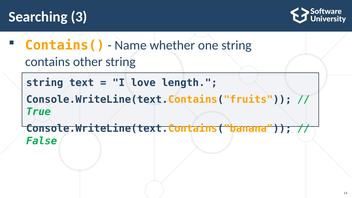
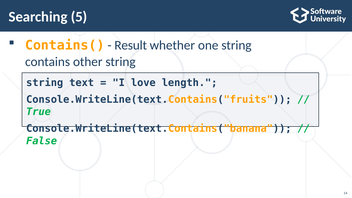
3: 3 -> 5
Name: Name -> Result
